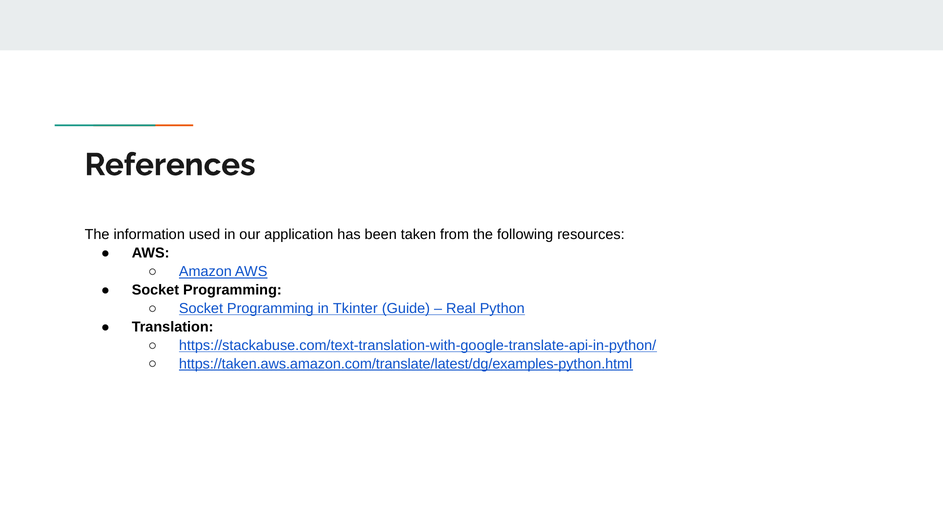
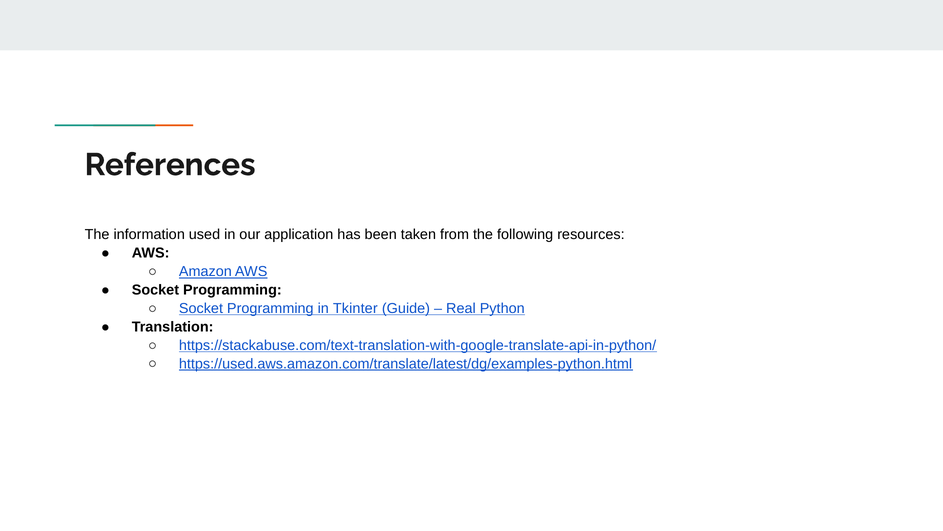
https://taken.aws.amazon.com/translate/latest/dg/examples-python.html: https://taken.aws.amazon.com/translate/latest/dg/examples-python.html -> https://used.aws.amazon.com/translate/latest/dg/examples-python.html
